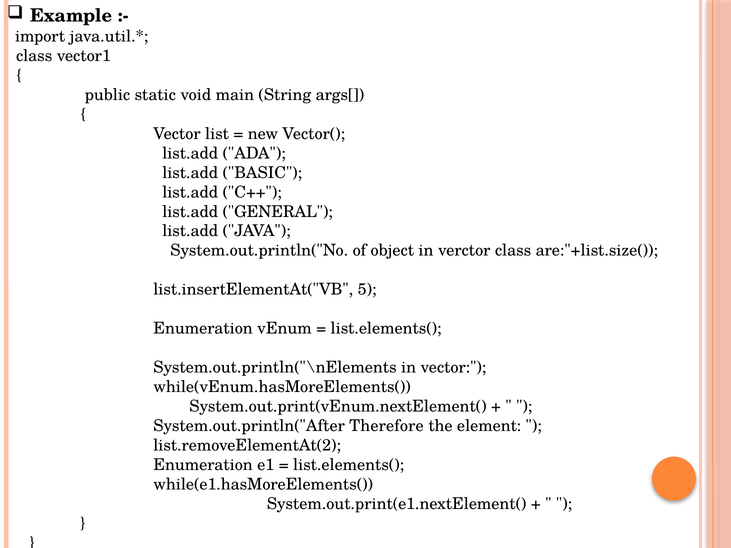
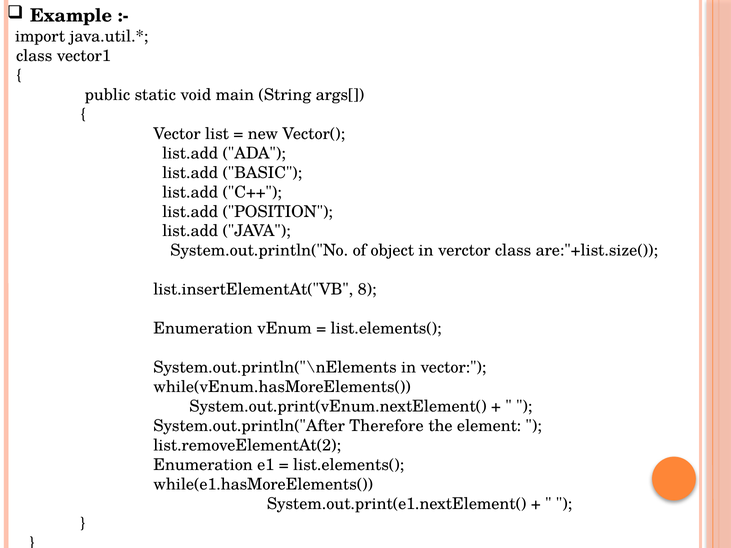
GENERAL: GENERAL -> POSITION
5: 5 -> 8
